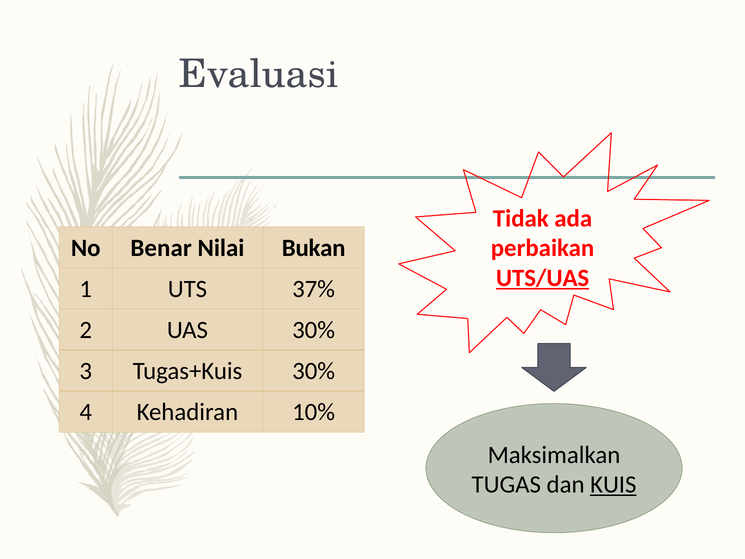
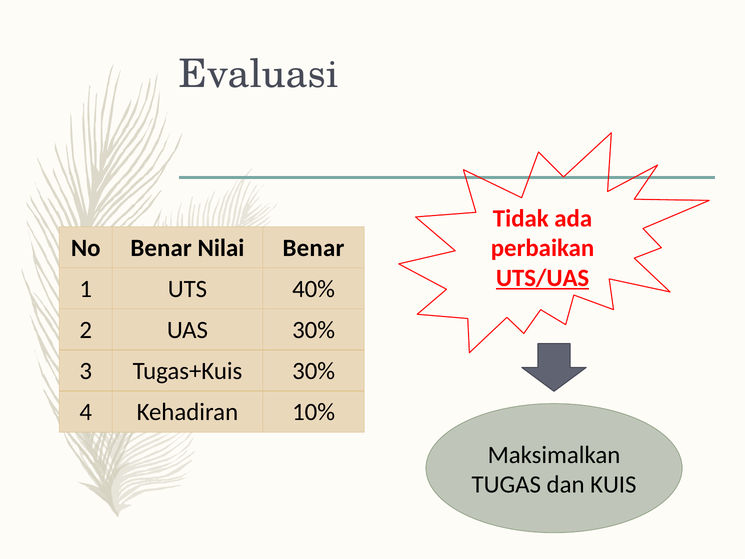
Nilai Bukan: Bukan -> Benar
37%: 37% -> 40%
KUIS underline: present -> none
